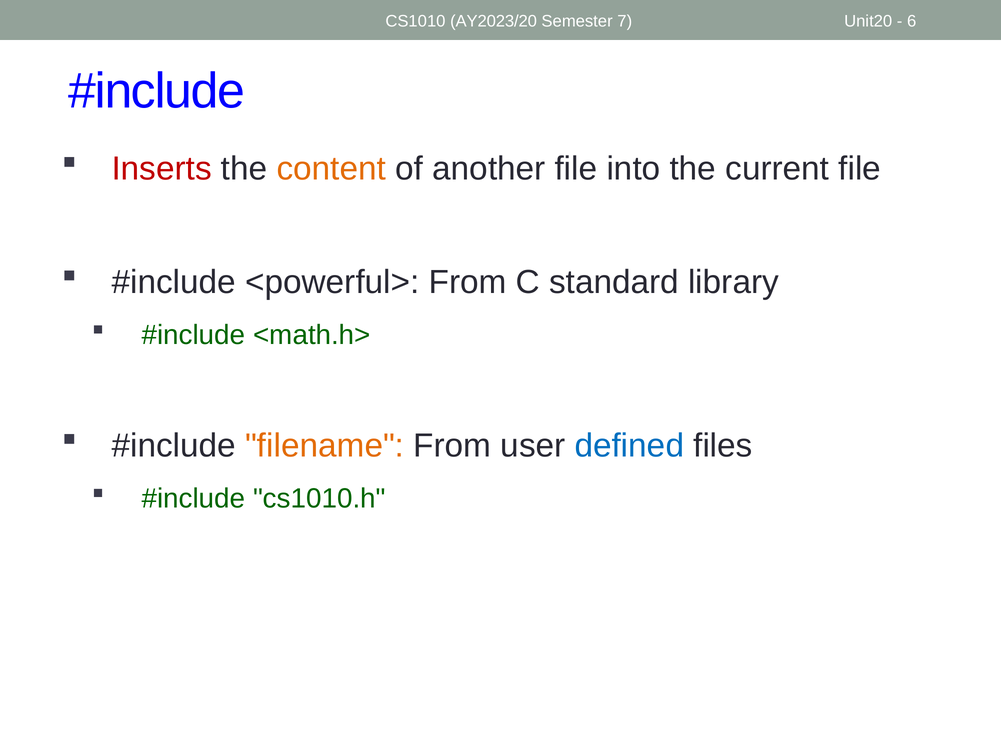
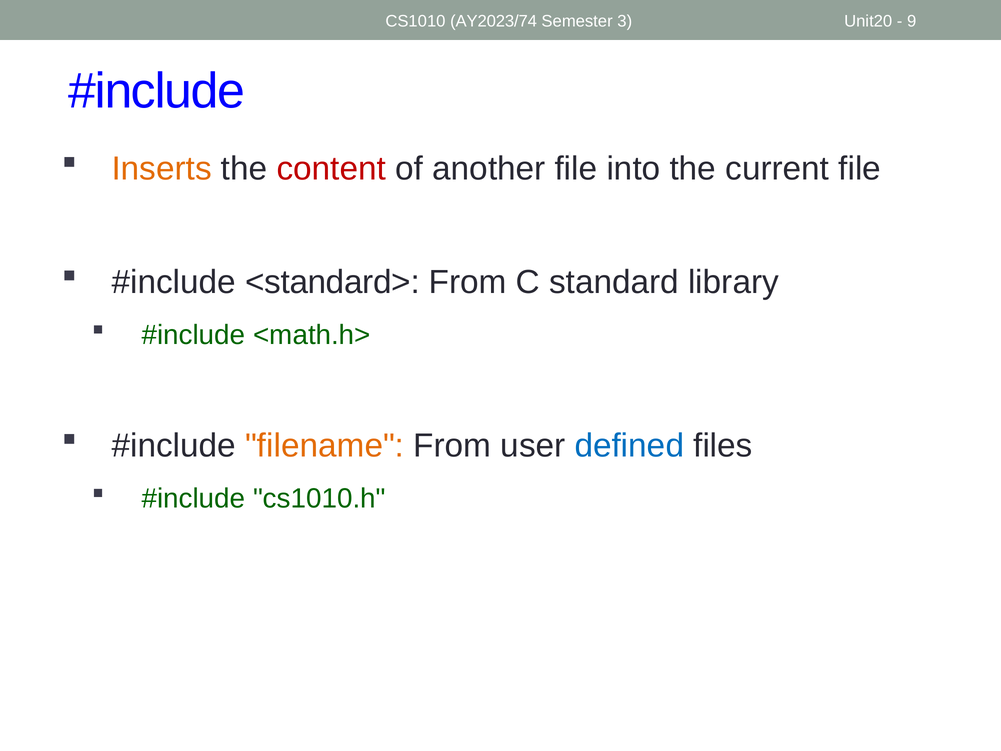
AY2023/20: AY2023/20 -> AY2023/74
7: 7 -> 3
6: 6 -> 9
Inserts colour: red -> orange
content colour: orange -> red
<powerful>: <powerful> -> <standard>
